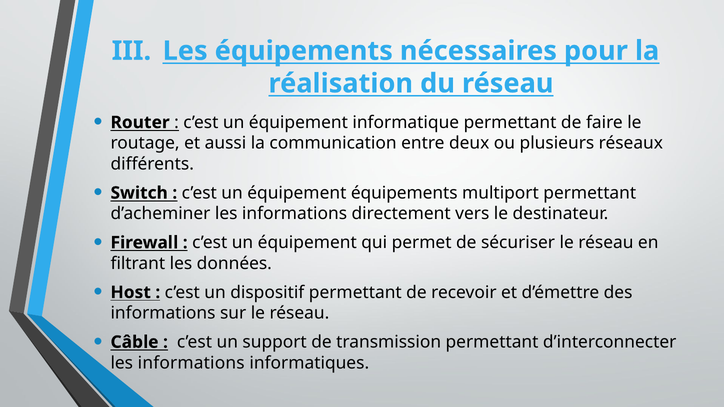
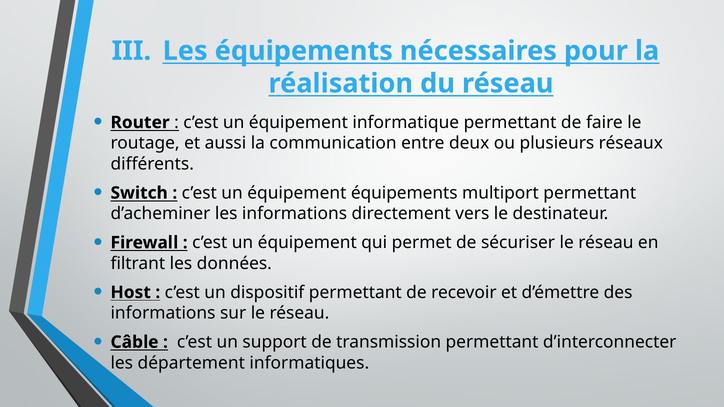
informations at (191, 363): informations -> département
